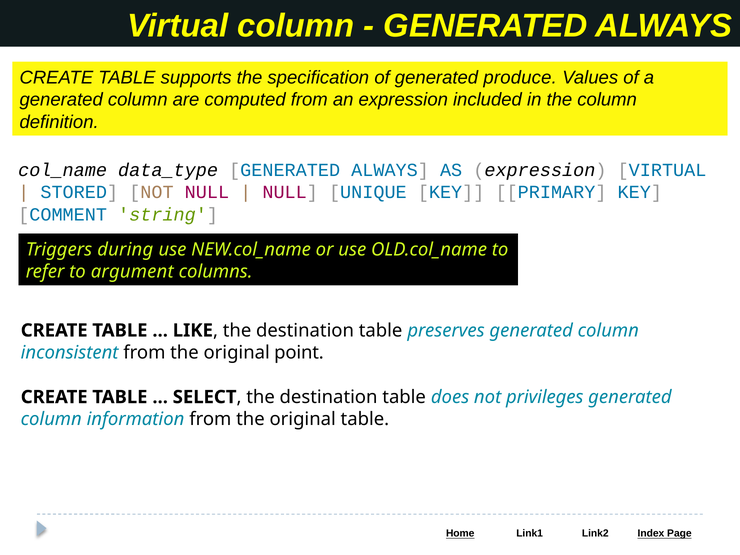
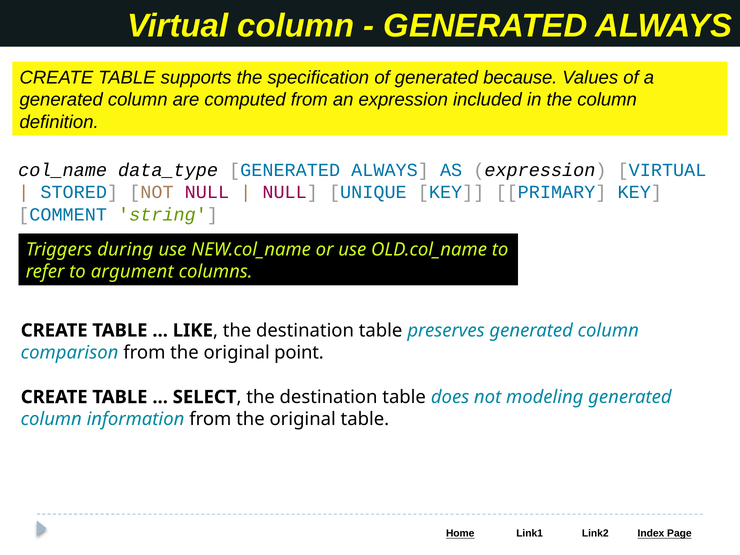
produce: produce -> because
inconsistent: inconsistent -> comparison
privileges: privileges -> modeling
